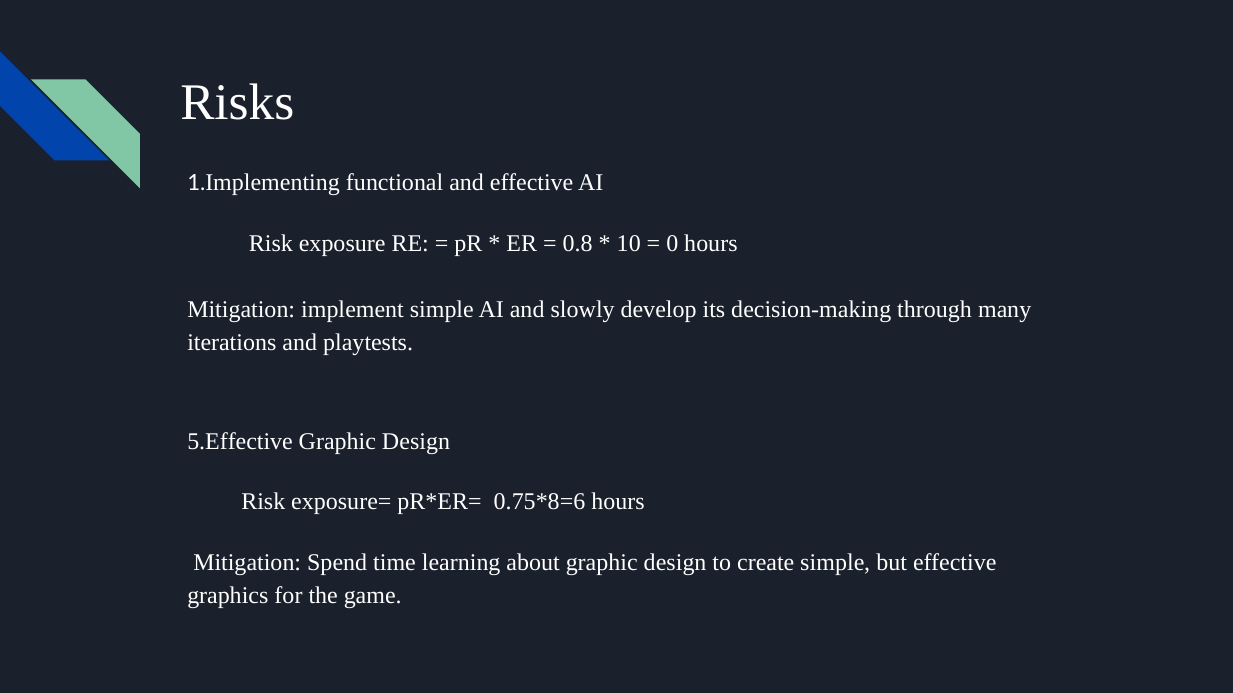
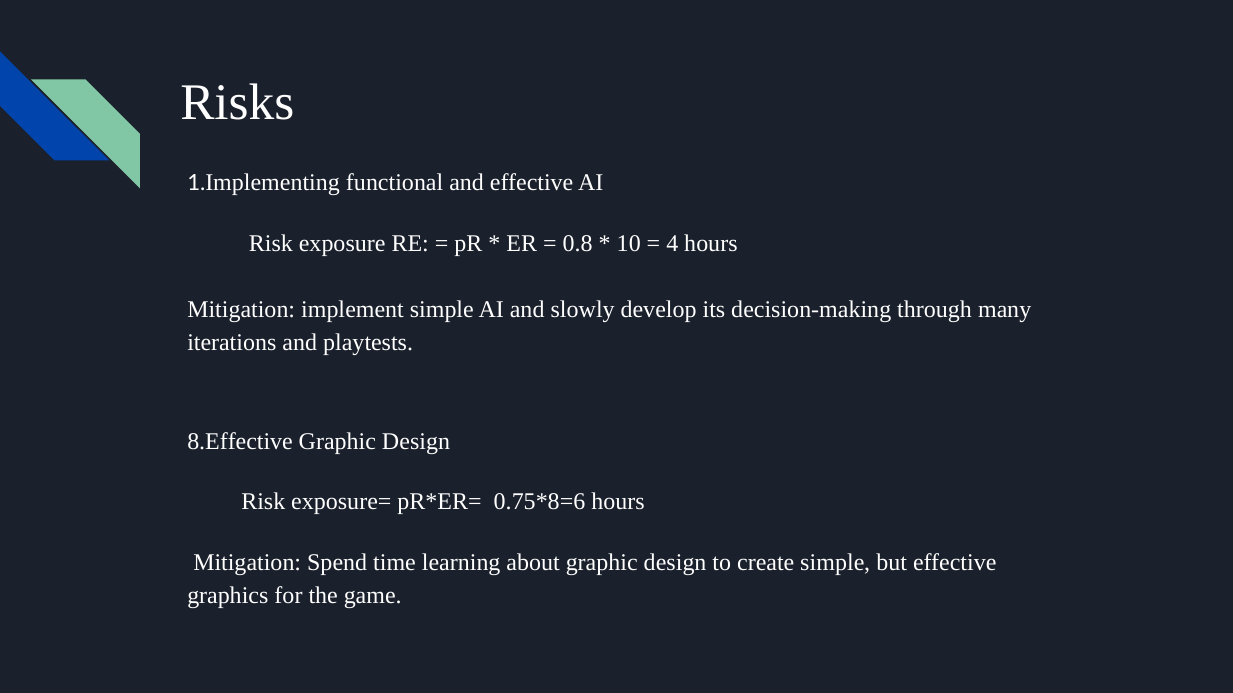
0: 0 -> 4
5.Effective: 5.Effective -> 8.Effective
